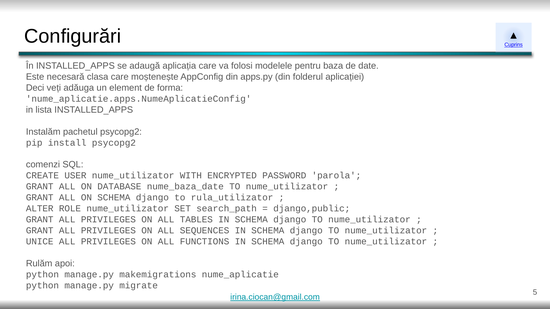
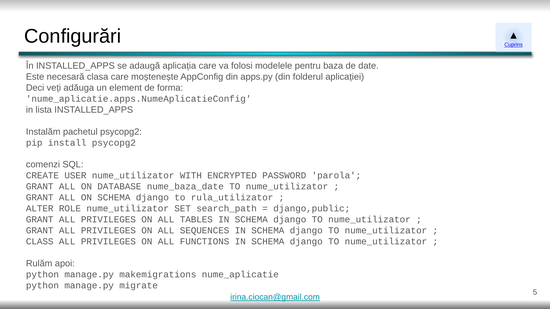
UNICE: UNICE -> CLASS
